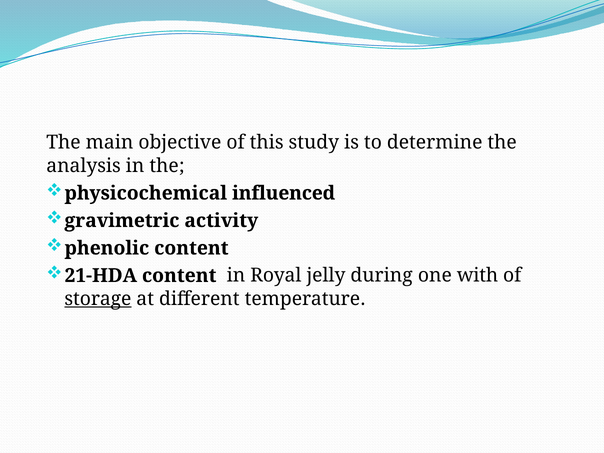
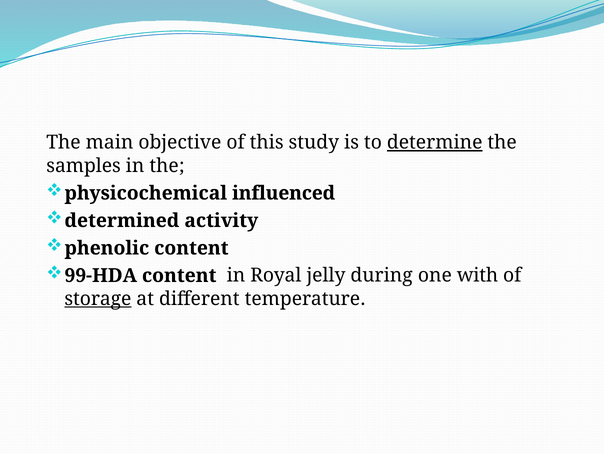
determine underline: none -> present
analysis: analysis -> samples
gravimetric: gravimetric -> determined
21-HDA: 21-HDA -> 99-HDA
